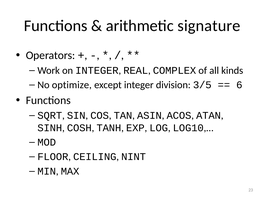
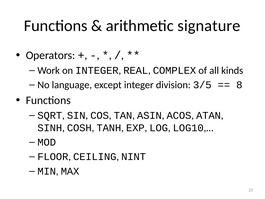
optimize: optimize -> language
6: 6 -> 8
